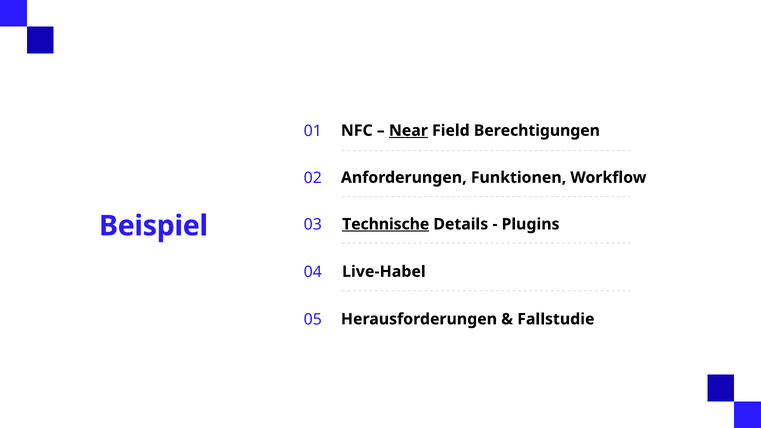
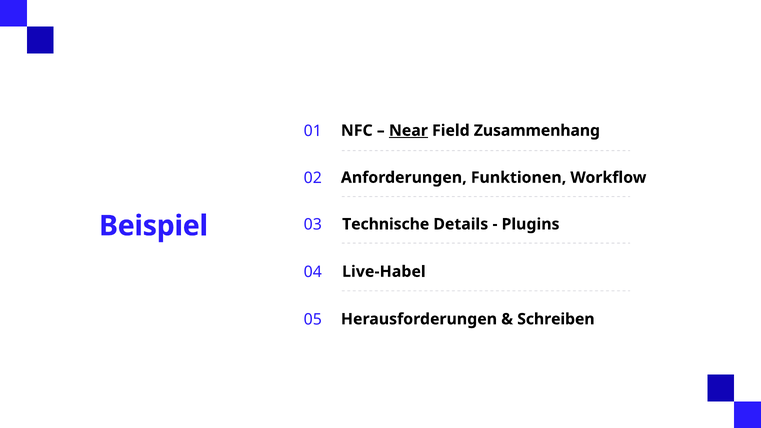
Berechtigungen: Berechtigungen -> Zusammenhang
Technische underline: present -> none
Fallstudie: Fallstudie -> Schreiben
